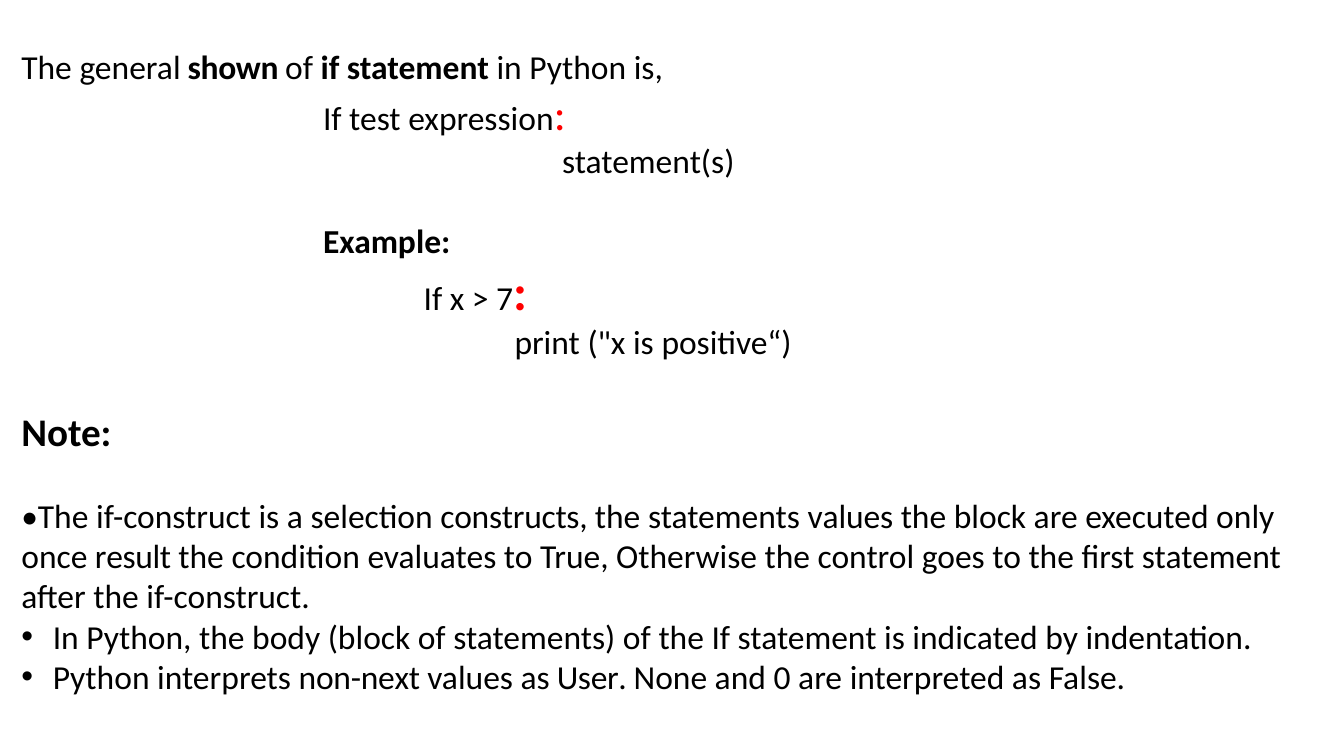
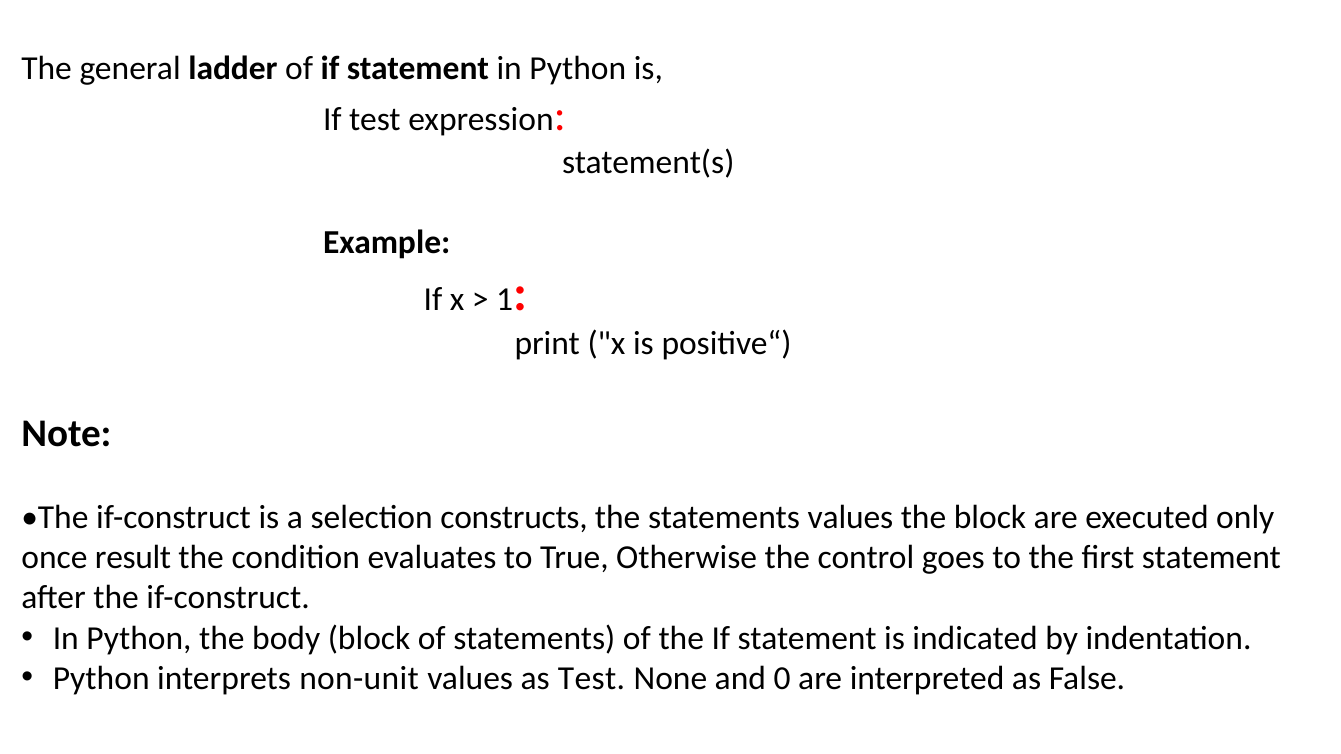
shown: shown -> ladder
7: 7 -> 1
non-next: non-next -> non-unit
as User: User -> Test
